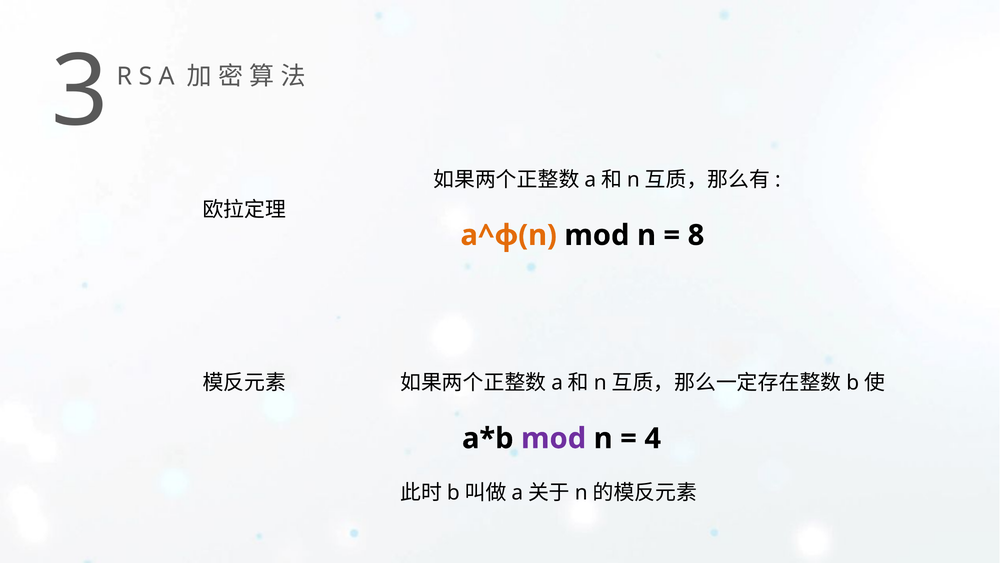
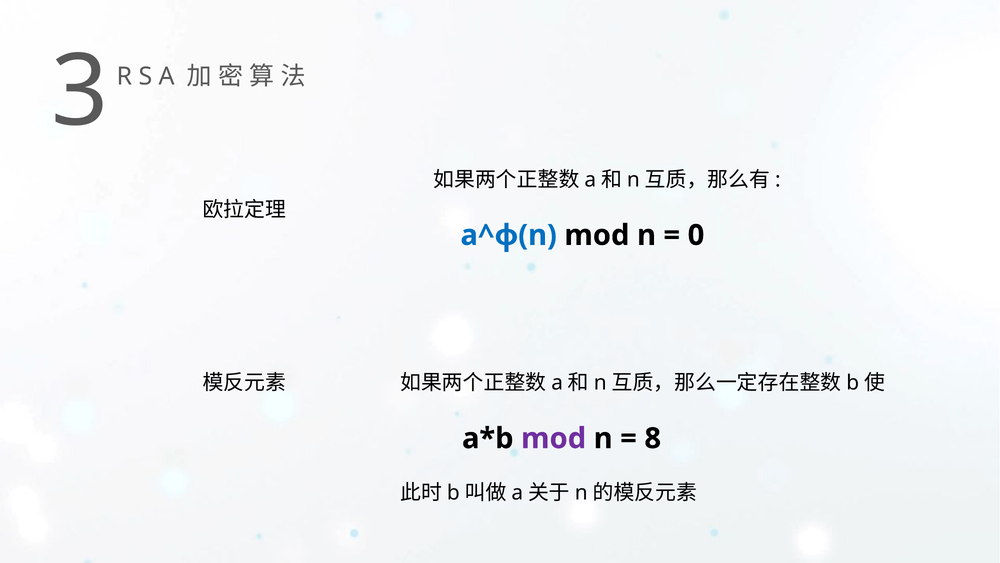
a^φ(n colour: orange -> blue
8: 8 -> 0
4: 4 -> 8
